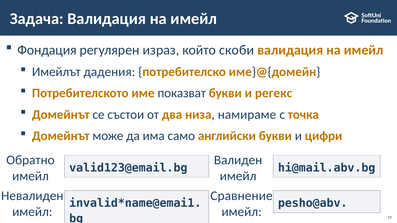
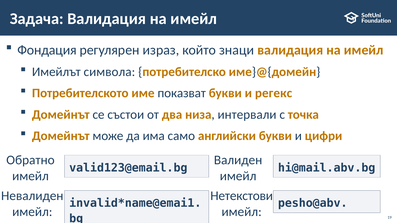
скоби: скоби -> знаци
дадения: дадения -> символа
намираме: намираме -> интервали
Сравнение: Сравнение -> Нетекстови
